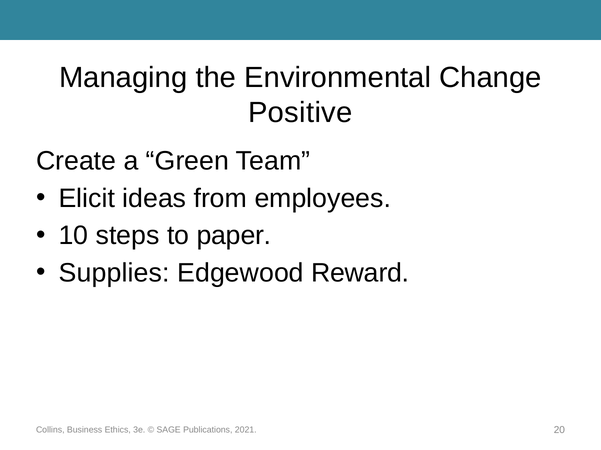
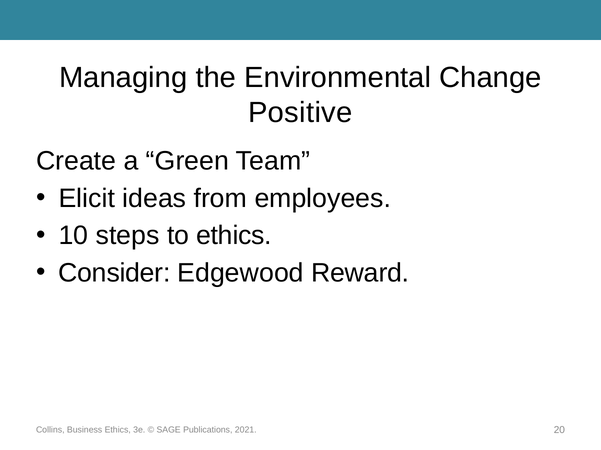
to paper: paper -> ethics
Supplies: Supplies -> Consider
